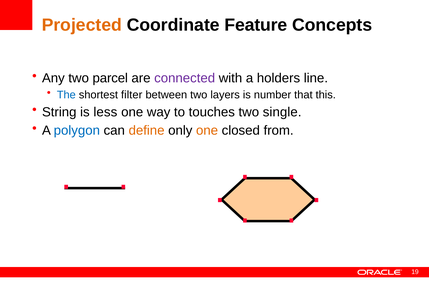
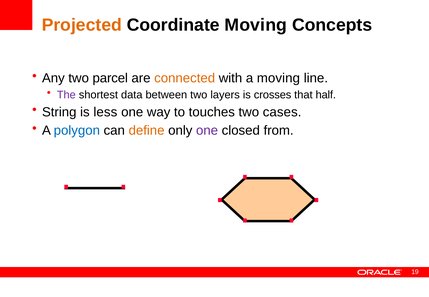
Coordinate Feature: Feature -> Moving
connected colour: purple -> orange
a holders: holders -> moving
The colour: blue -> purple
filter: filter -> data
number: number -> crosses
this: this -> half
single: single -> cases
one at (207, 130) colour: orange -> purple
